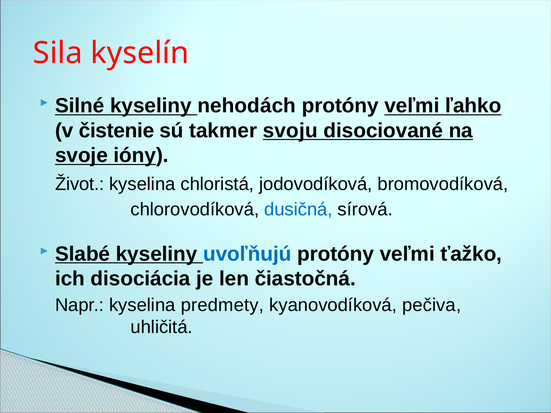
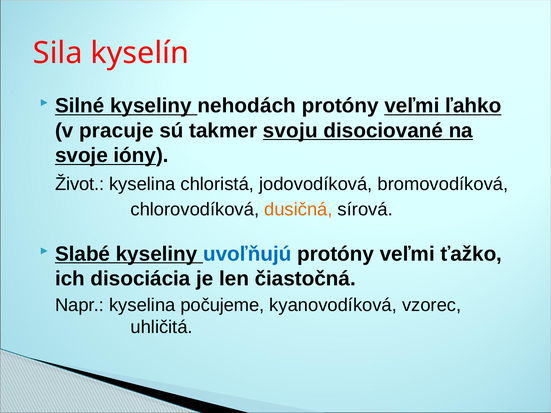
čistenie: čistenie -> pracuje
dusičná colour: blue -> orange
predmety: predmety -> počujeme
pečiva: pečiva -> vzorec
